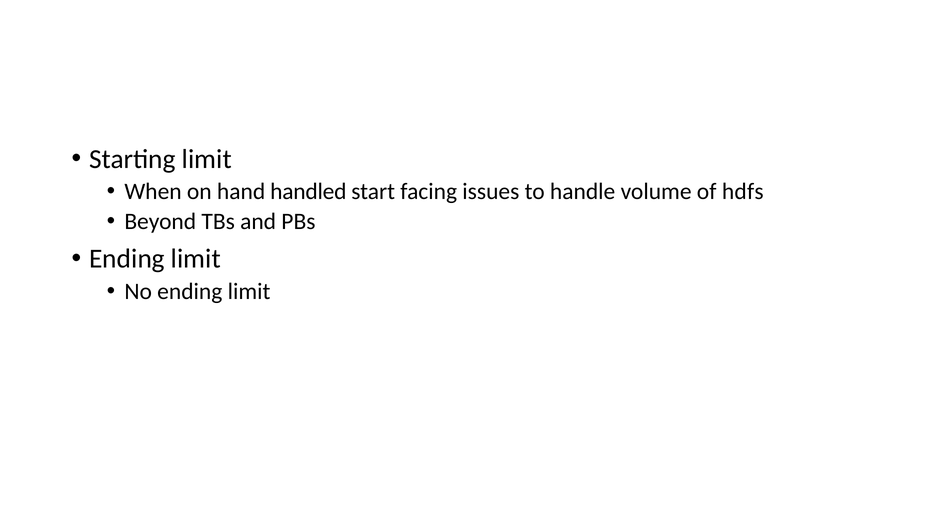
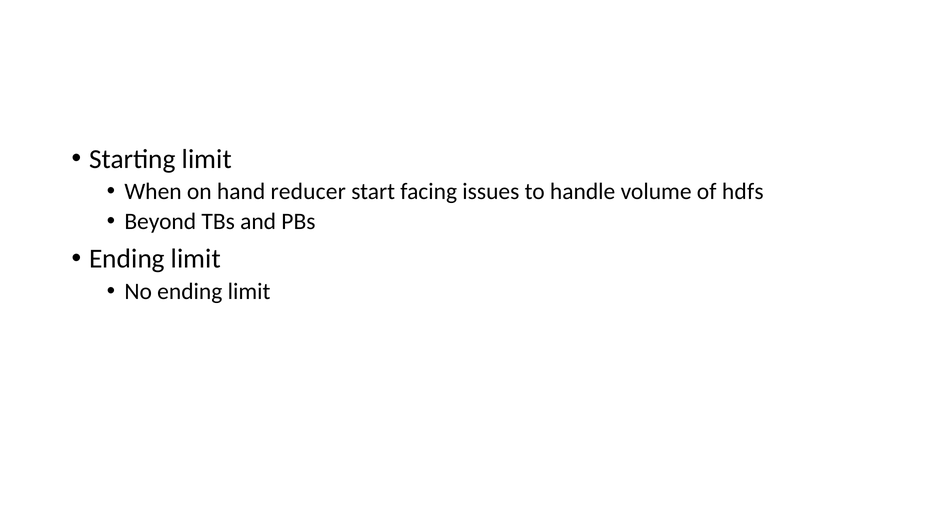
handled: handled -> reducer
